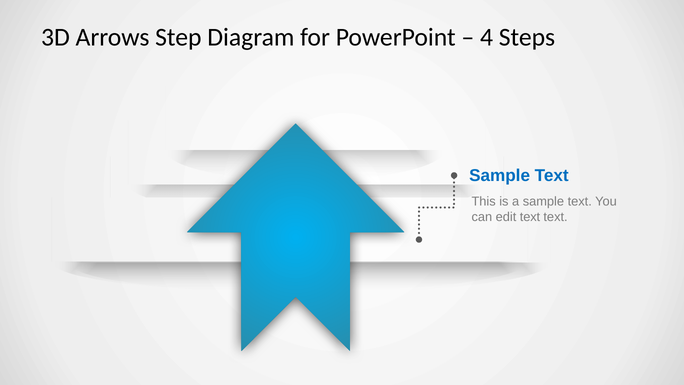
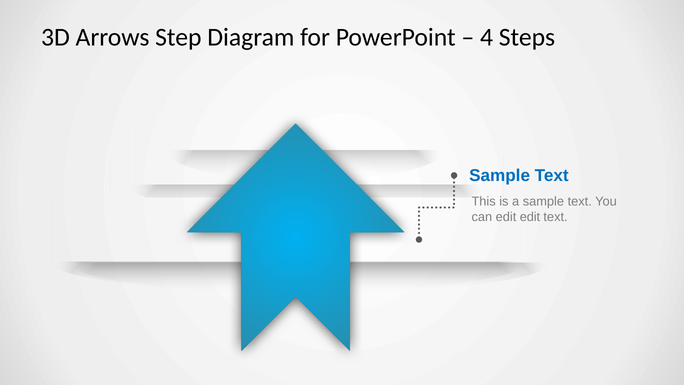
edit text: text -> edit
